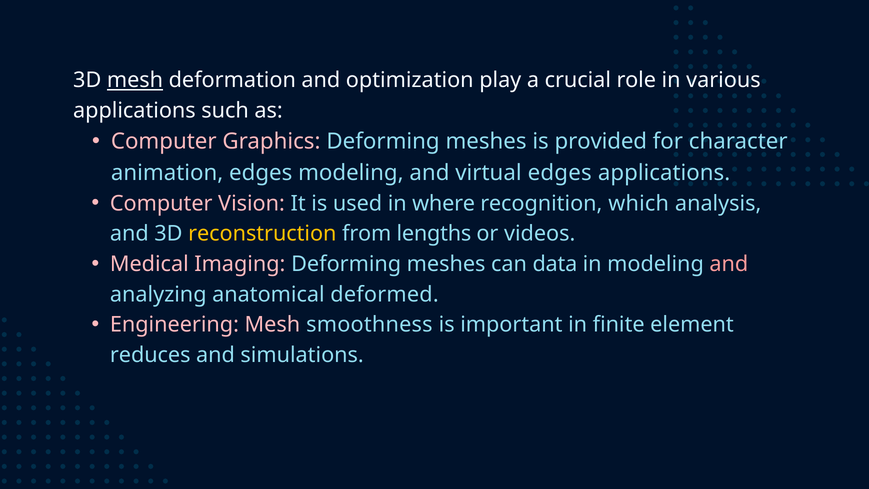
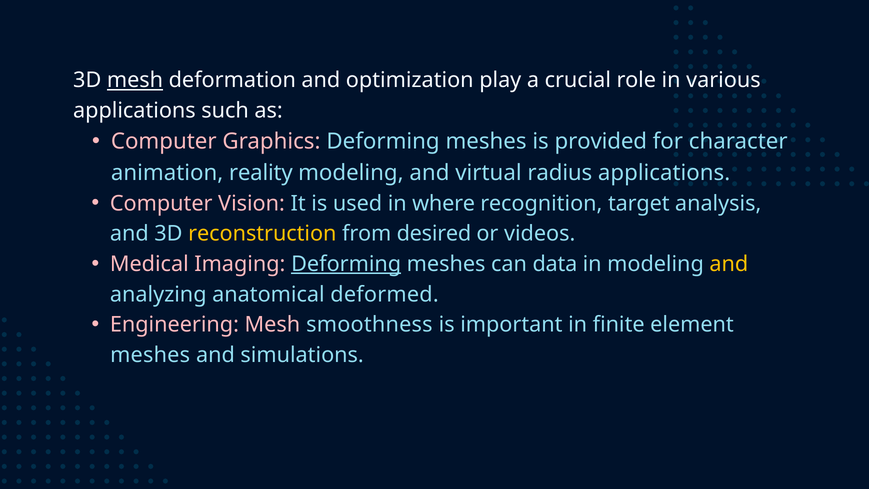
animation edges: edges -> reality
virtual edges: edges -> radius
which: which -> target
lengths: lengths -> desired
Deforming at (346, 264) underline: none -> present
and at (729, 264) colour: pink -> yellow
reduces at (150, 355): reduces -> meshes
